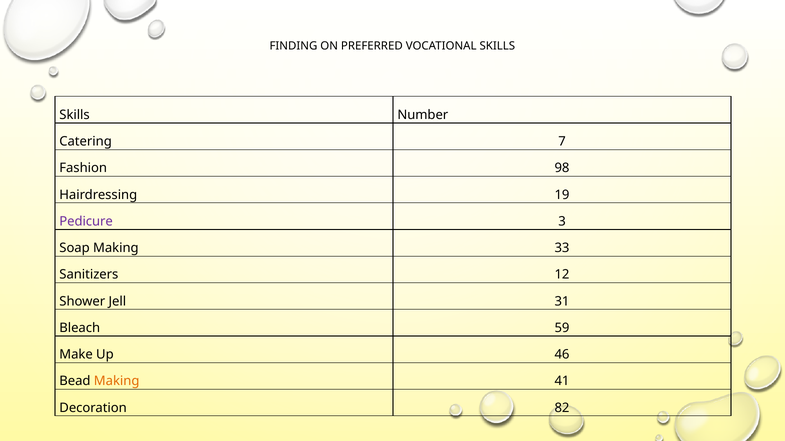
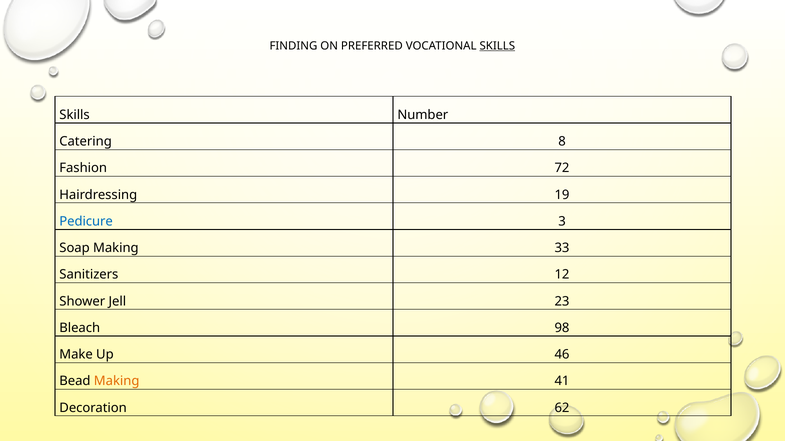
SKILLS at (497, 46) underline: none -> present
7: 7 -> 8
98: 98 -> 72
Pedicure colour: purple -> blue
31: 31 -> 23
59: 59 -> 98
82: 82 -> 62
